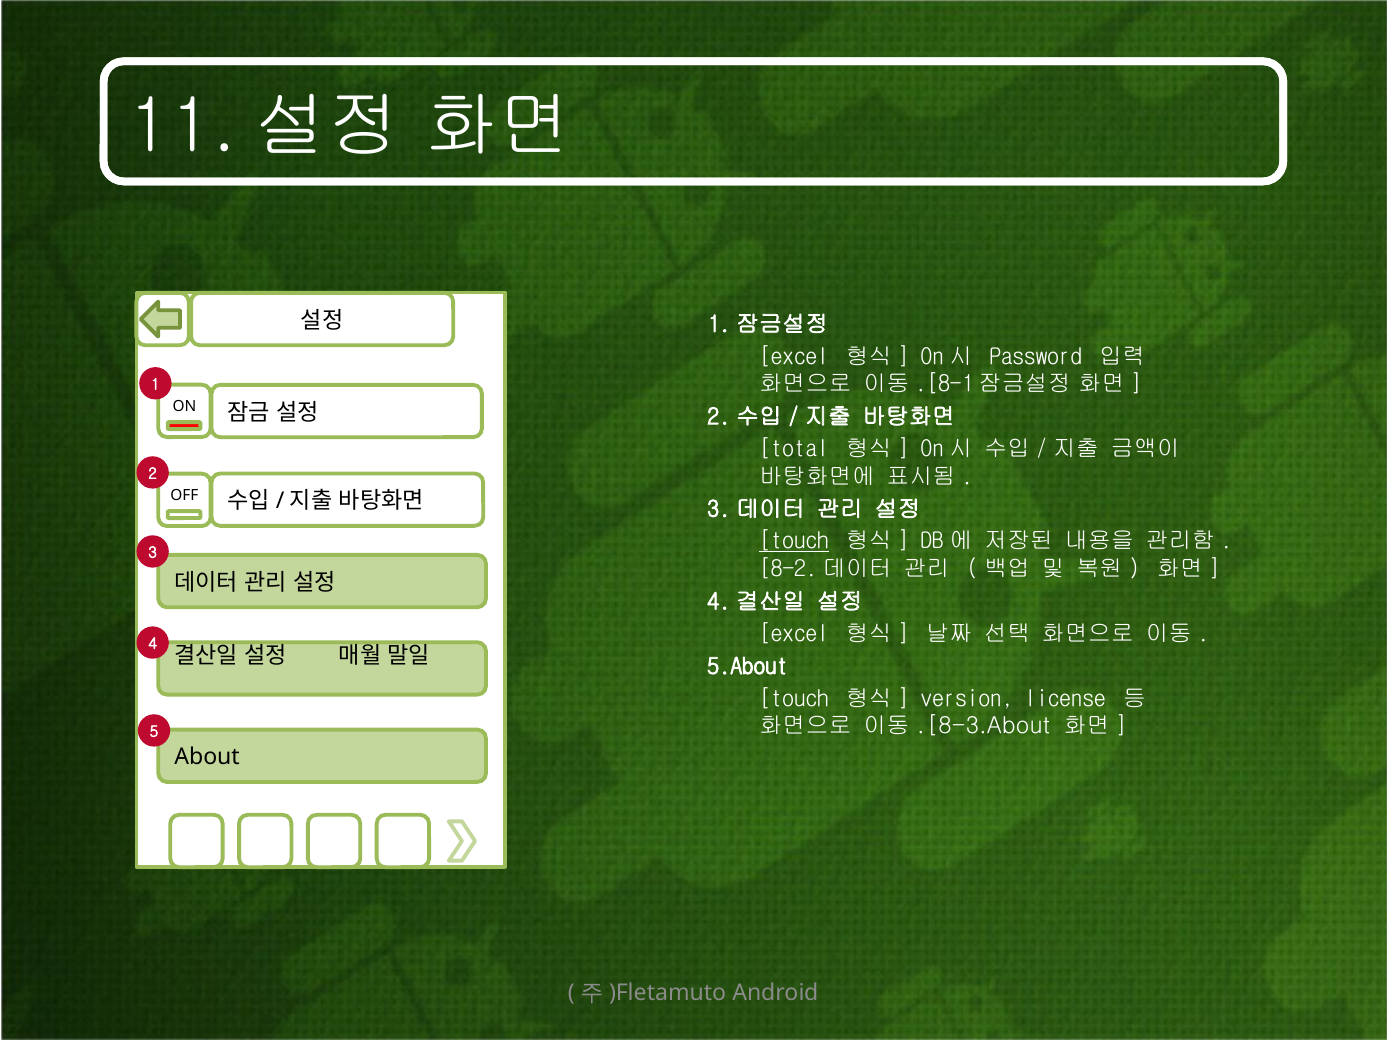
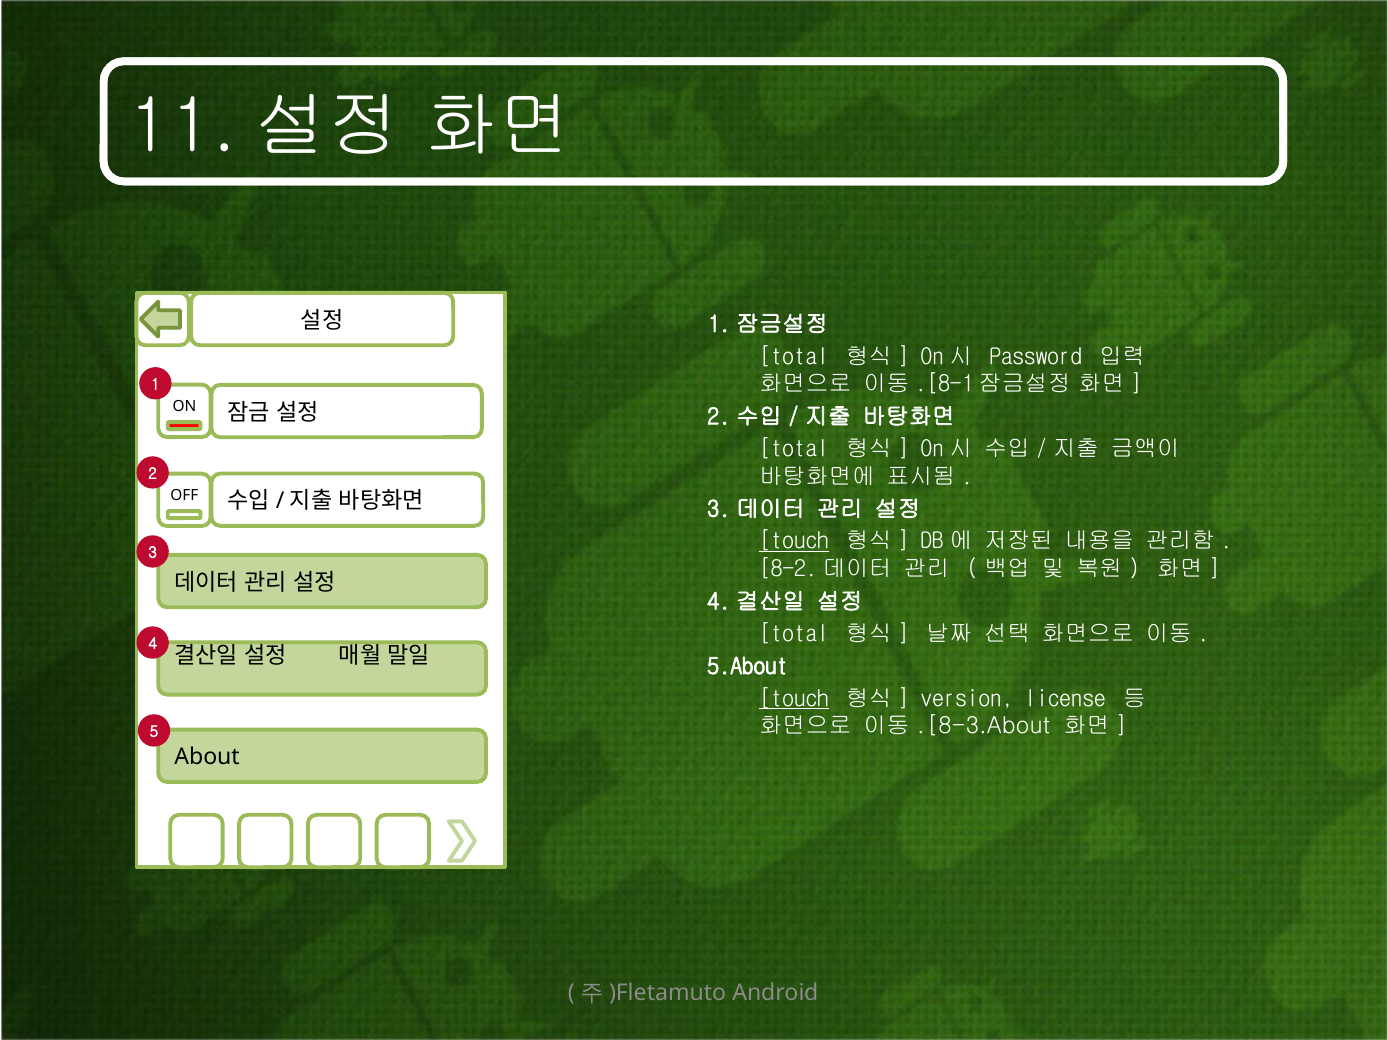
excel at (794, 356): excel -> total
excel at (794, 634): excel -> total
touch at (794, 699) underline: none -> present
